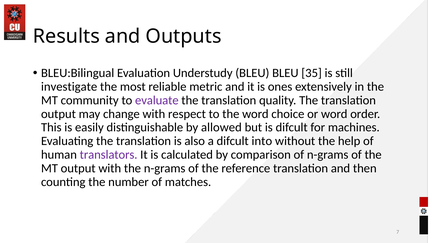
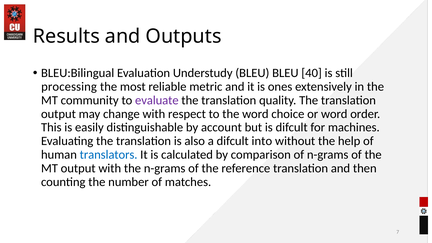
35: 35 -> 40
investigate: investigate -> processing
allowed: allowed -> account
translators colour: purple -> blue
